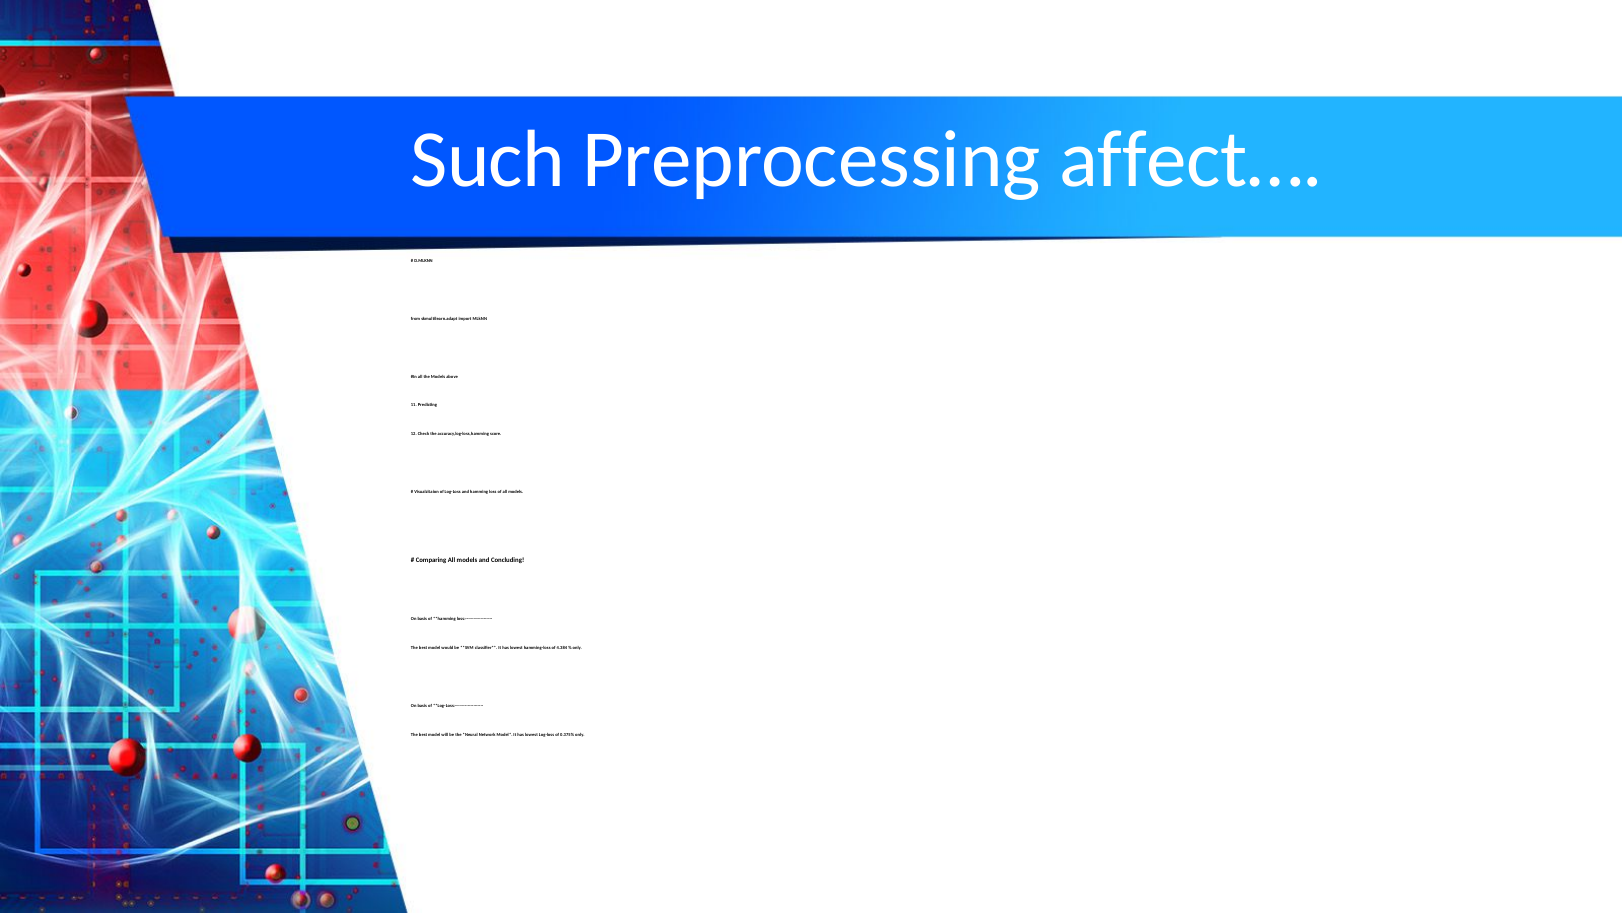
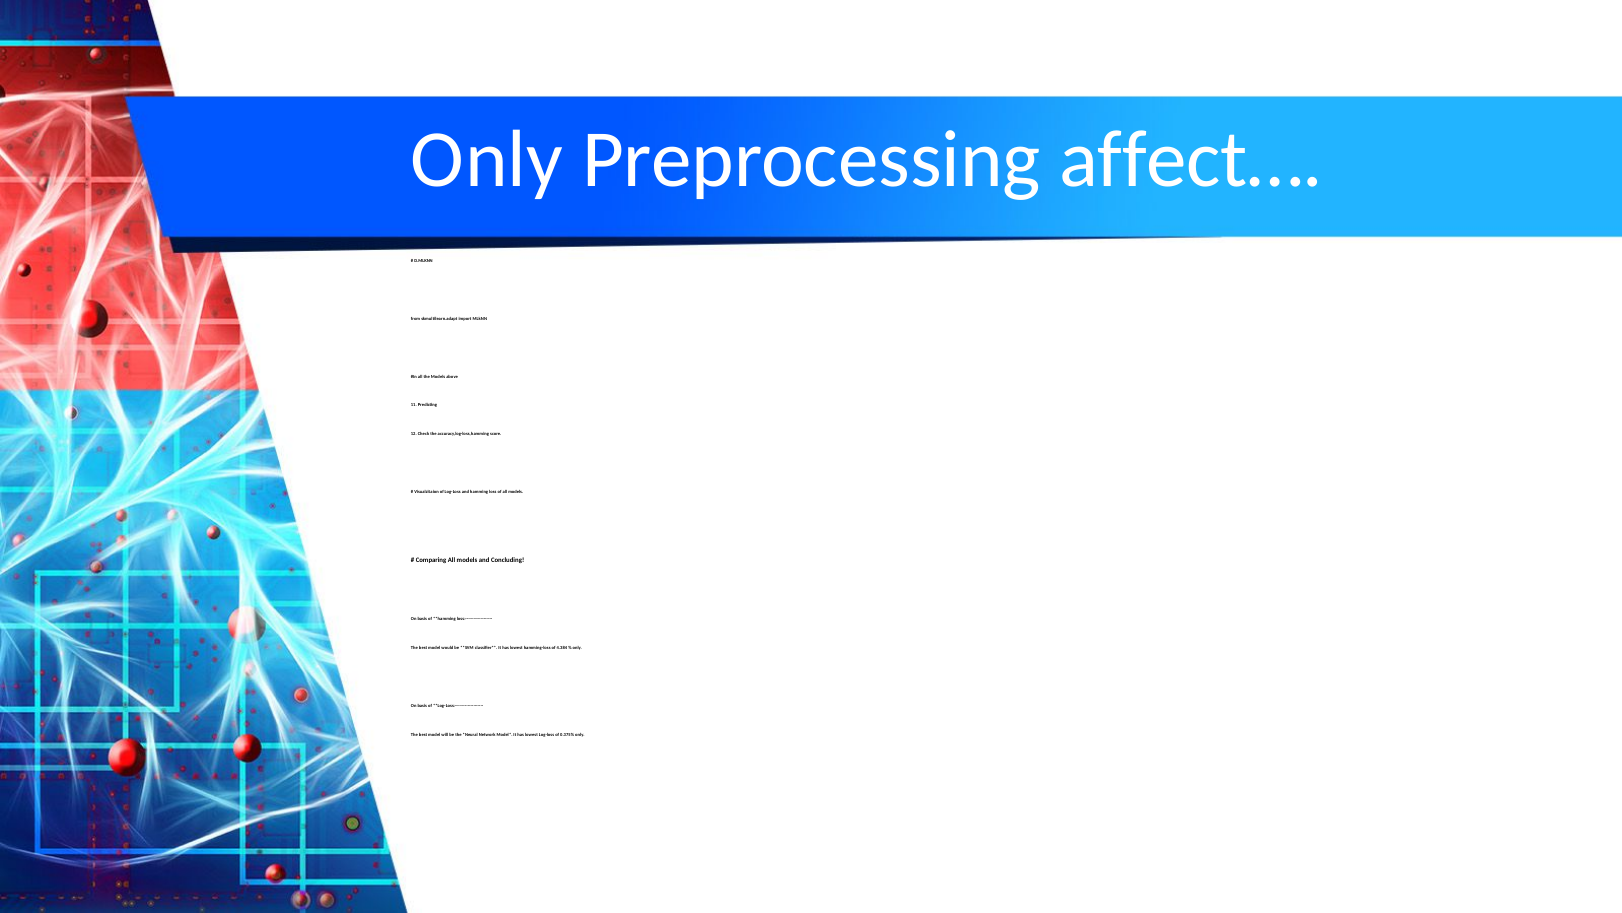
Such at (488, 160): Such -> Only
